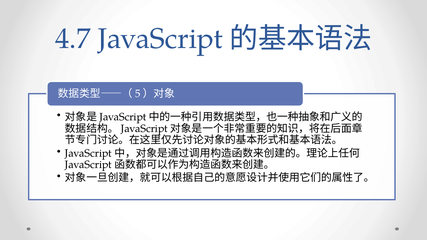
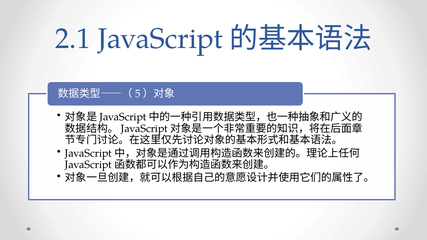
4.7: 4.7 -> 2.1
